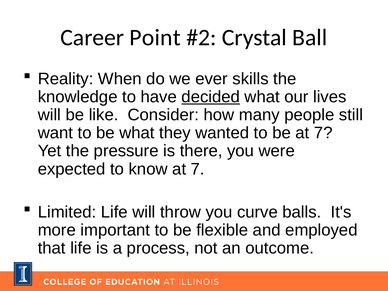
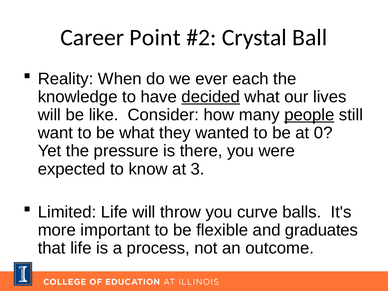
skills: skills -> each
people underline: none -> present
be at 7: 7 -> 0
know at 7: 7 -> 3
employed: employed -> graduates
